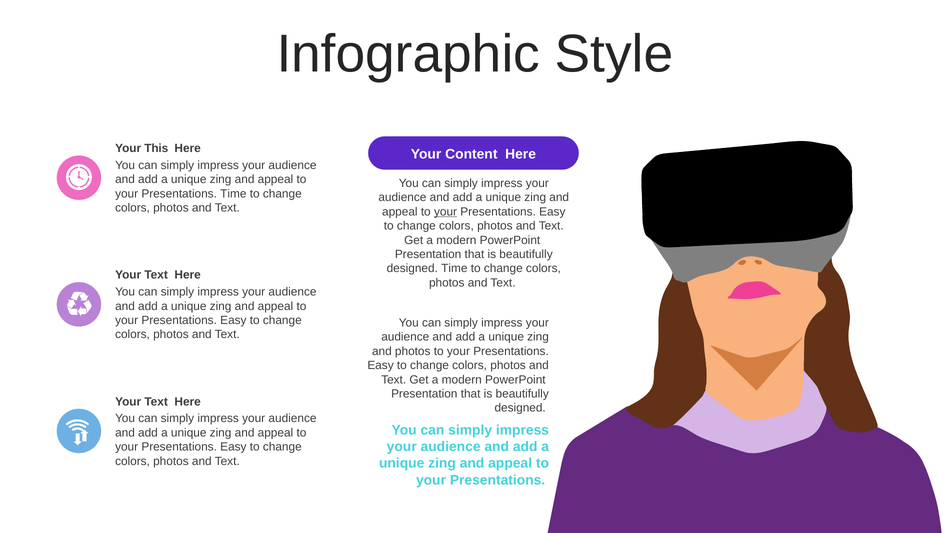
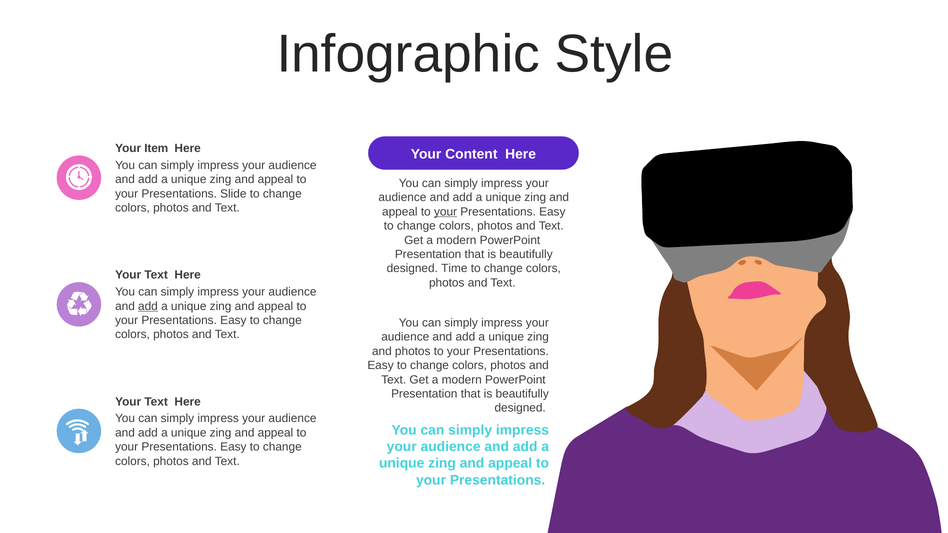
This: This -> Item
Presentations Time: Time -> Slide
add at (148, 306) underline: none -> present
